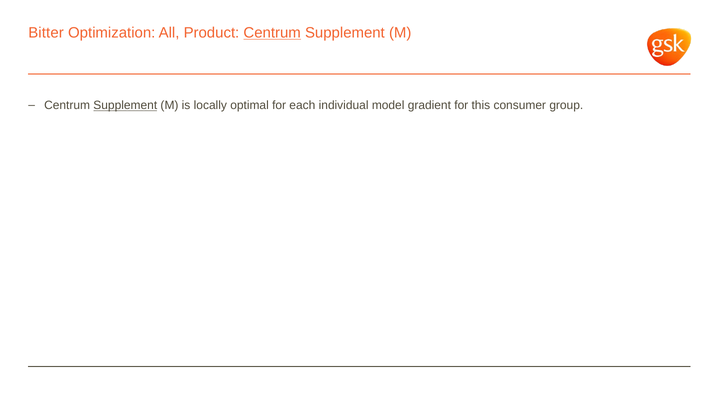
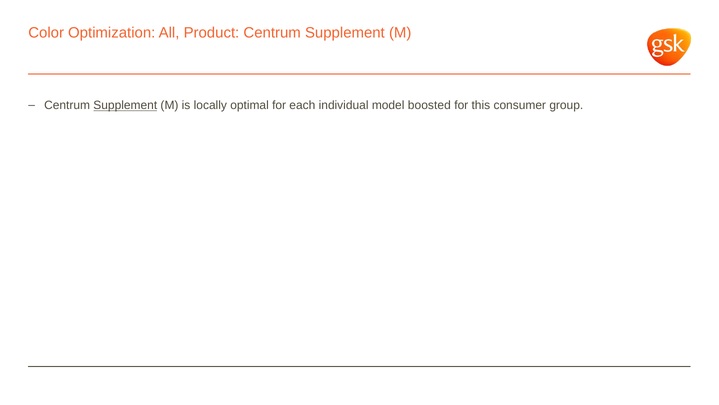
Bitter: Bitter -> Color
Centrum at (272, 33) underline: present -> none
gradient: gradient -> boosted
